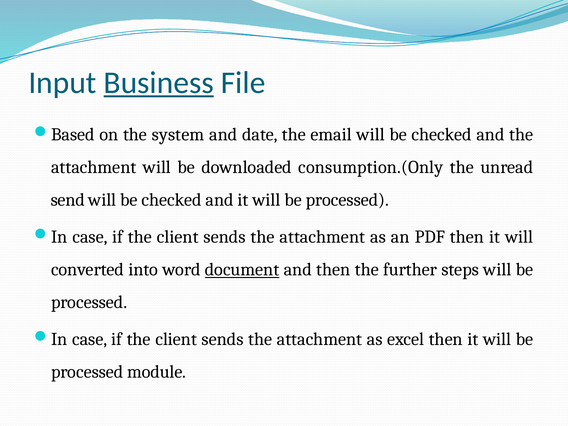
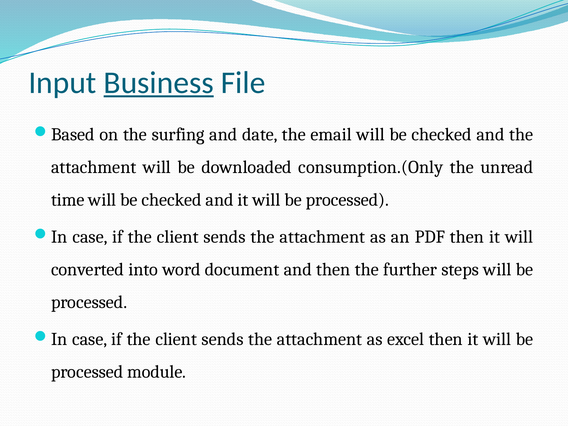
system: system -> surfing
send: send -> time
document underline: present -> none
